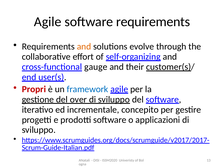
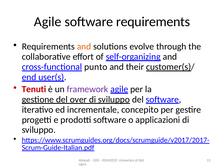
gauge: gauge -> punto
Propri: Propri -> Tenuti
framework colour: blue -> purple
